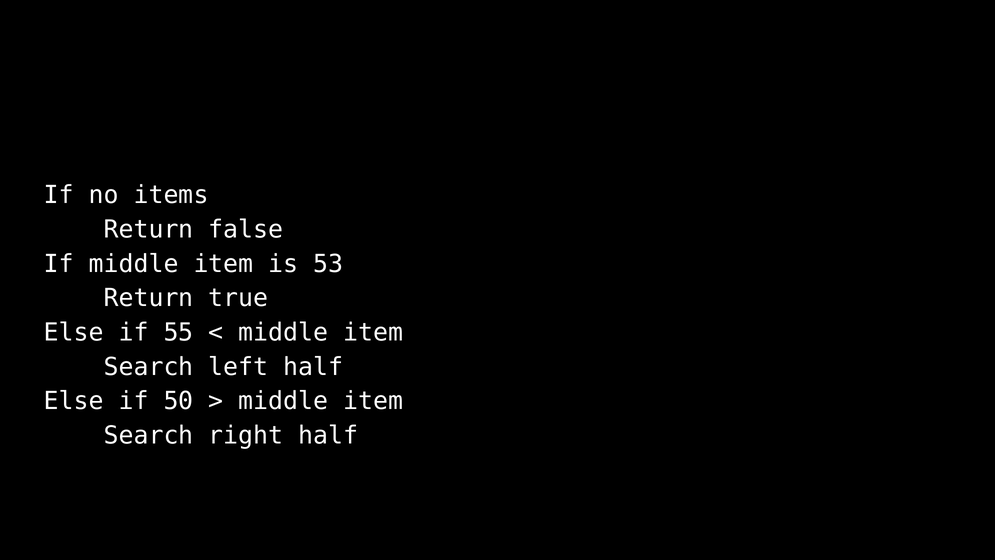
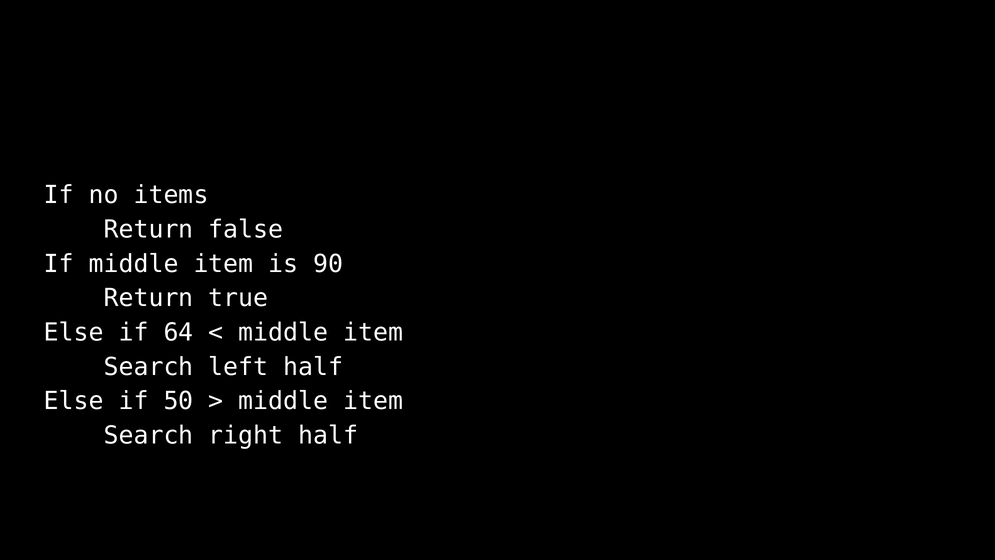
53: 53 -> 90
55: 55 -> 64
